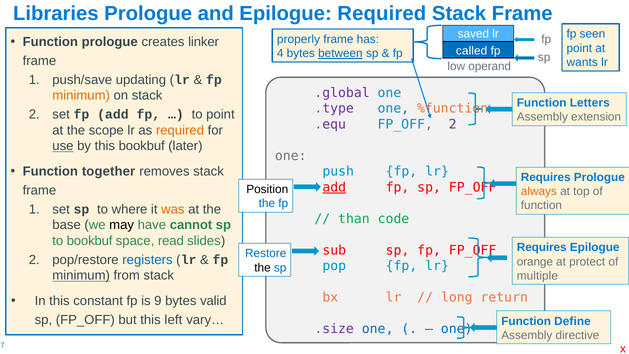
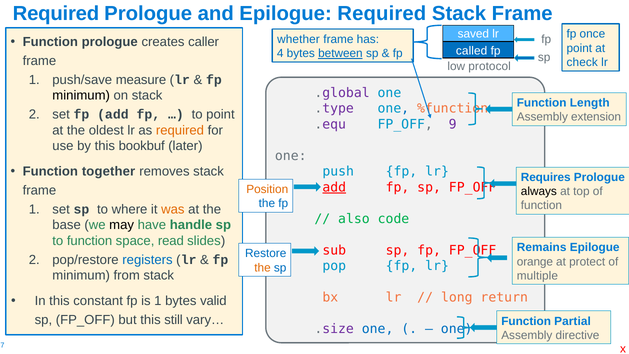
Libraries at (56, 14): Libraries -> Required
seen: seen -> once
properly: properly -> whether
linker: linker -> caller
wants: wants -> check
operand: operand -> protocol
updating: updating -> measure
minimum at (81, 96) colour: orange -> black
Letters: Letters -> Length
FP_OFF 2: 2 -> 9
scope: scope -> oldest
use underline: present -> none
Position colour: black -> orange
always colour: orange -> black
than: than -> also
cannot: cannot -> handle
to bookbuf: bookbuf -> function
Requires at (542, 247): Requires -> Remains
the at (263, 268) colour: black -> orange
minimum at (81, 276) underline: present -> none
is 9: 9 -> 1
left: left -> still
Define: Define -> Partial
